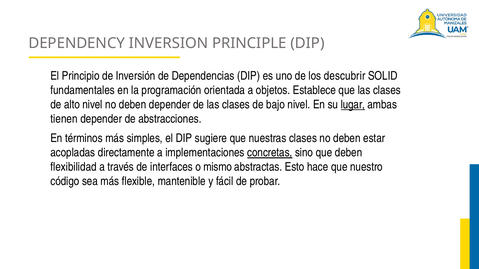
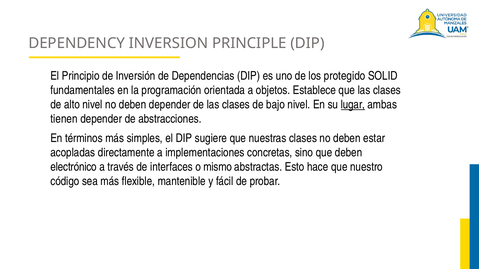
descubrir: descubrir -> protegido
concretas underline: present -> none
flexibilidad: flexibilidad -> electrónico
